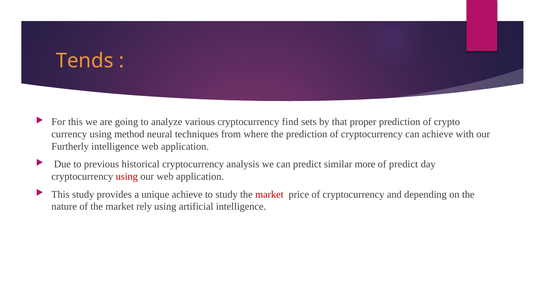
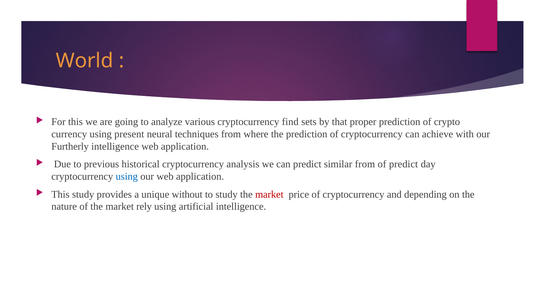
Tends: Tends -> World
method: method -> present
similar more: more -> from
using at (127, 177) colour: red -> blue
unique achieve: achieve -> without
